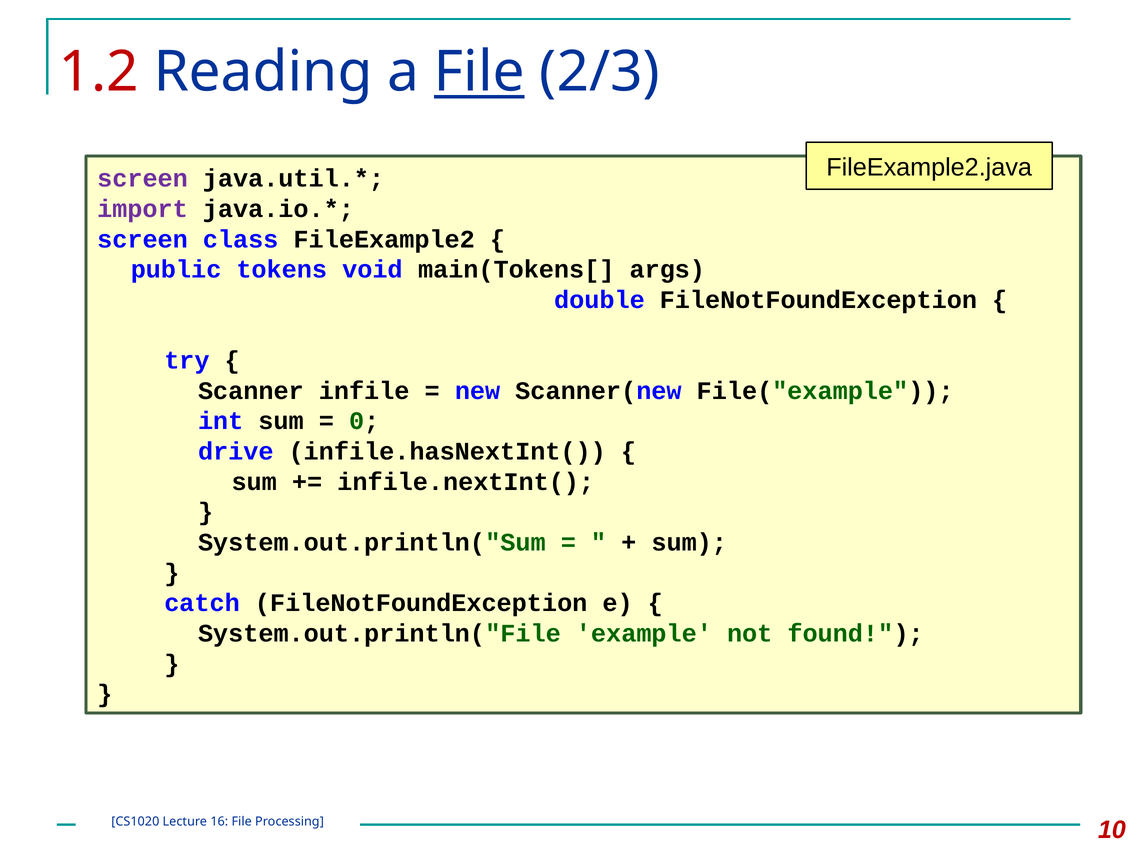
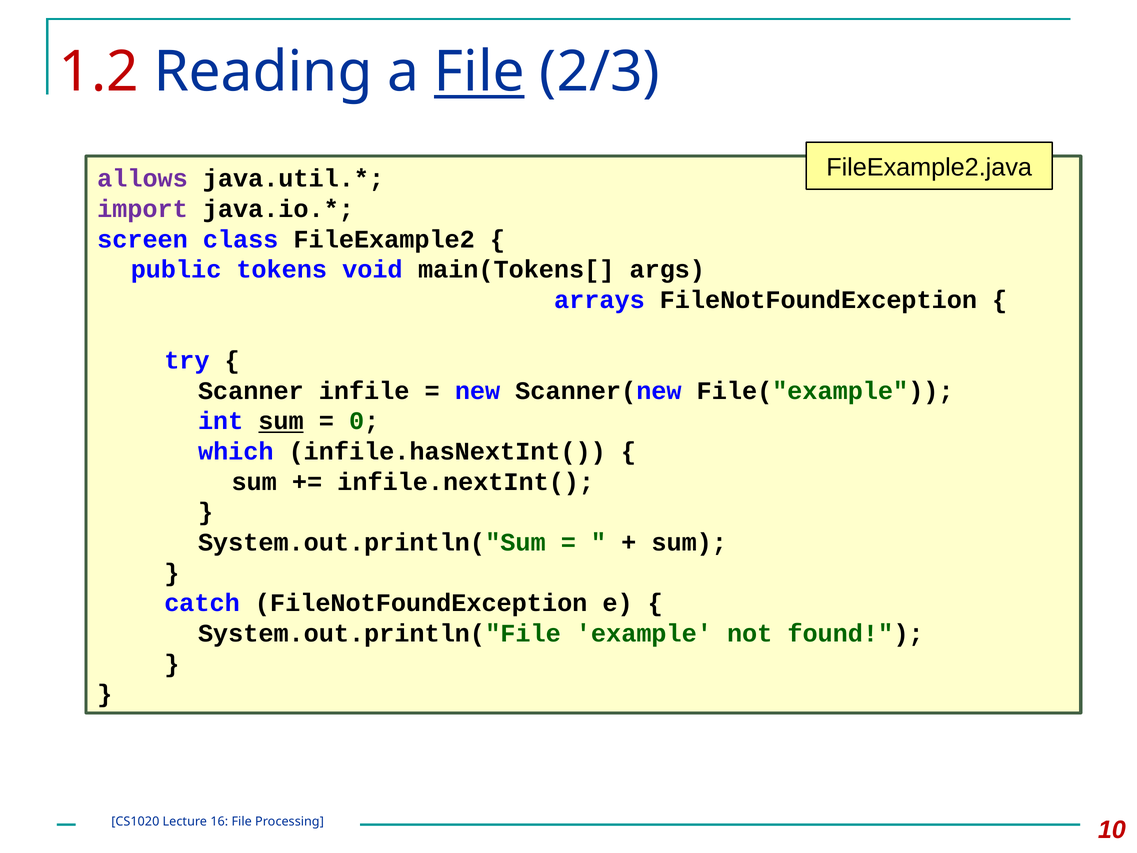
screen at (143, 179): screen -> allows
double: double -> arrays
sum at (281, 421) underline: none -> present
drive: drive -> which
